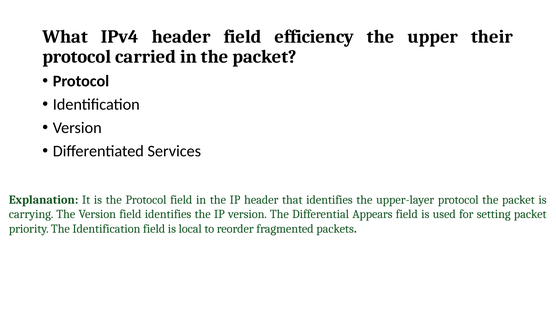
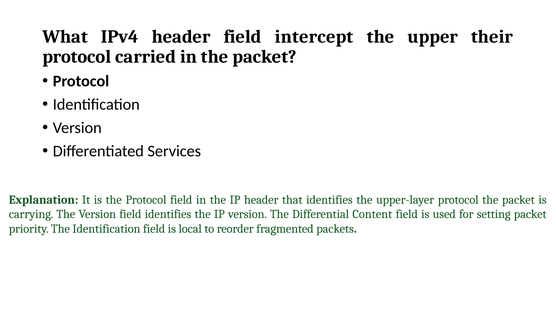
efficiency: efficiency -> intercept
Appears: Appears -> Content
